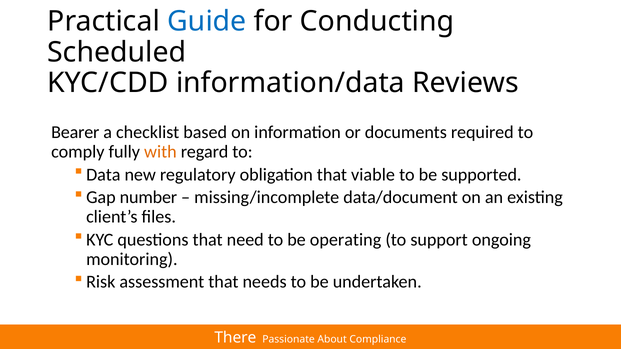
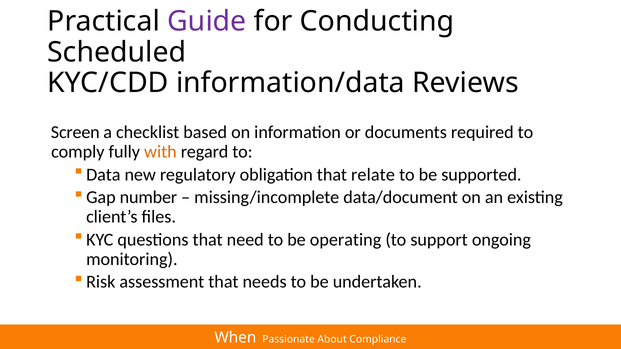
Guide colour: blue -> purple
Bearer: Bearer -> Screen
viable: viable -> relate
There: There -> When
